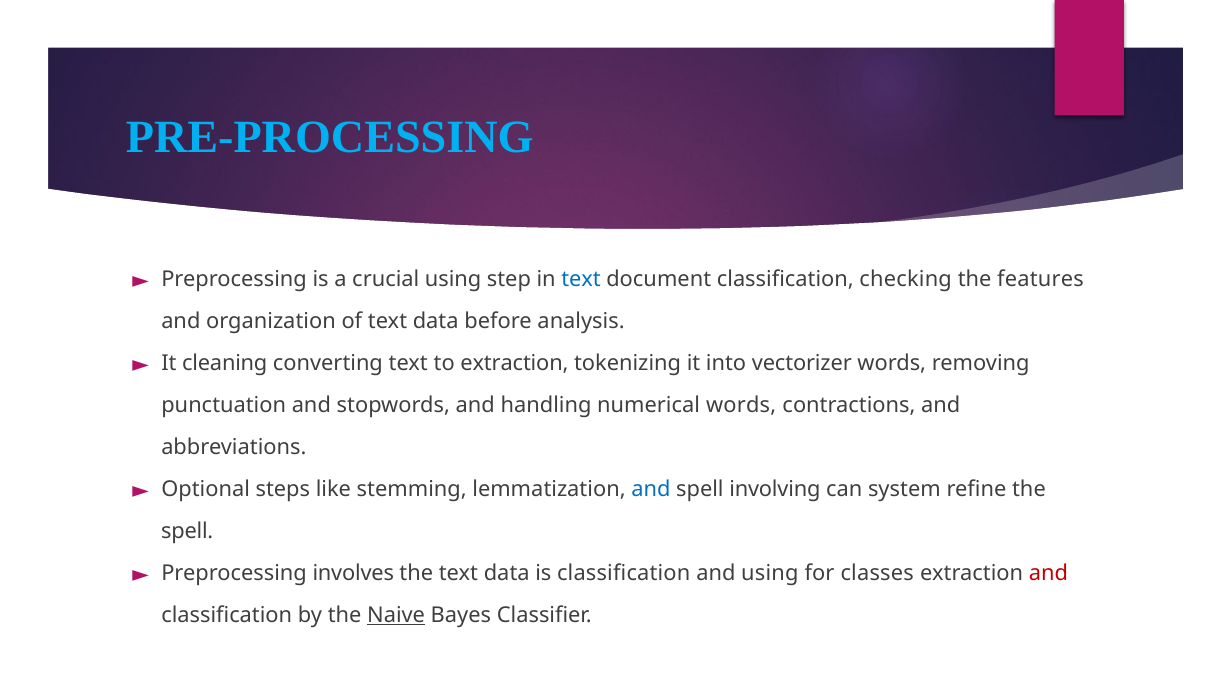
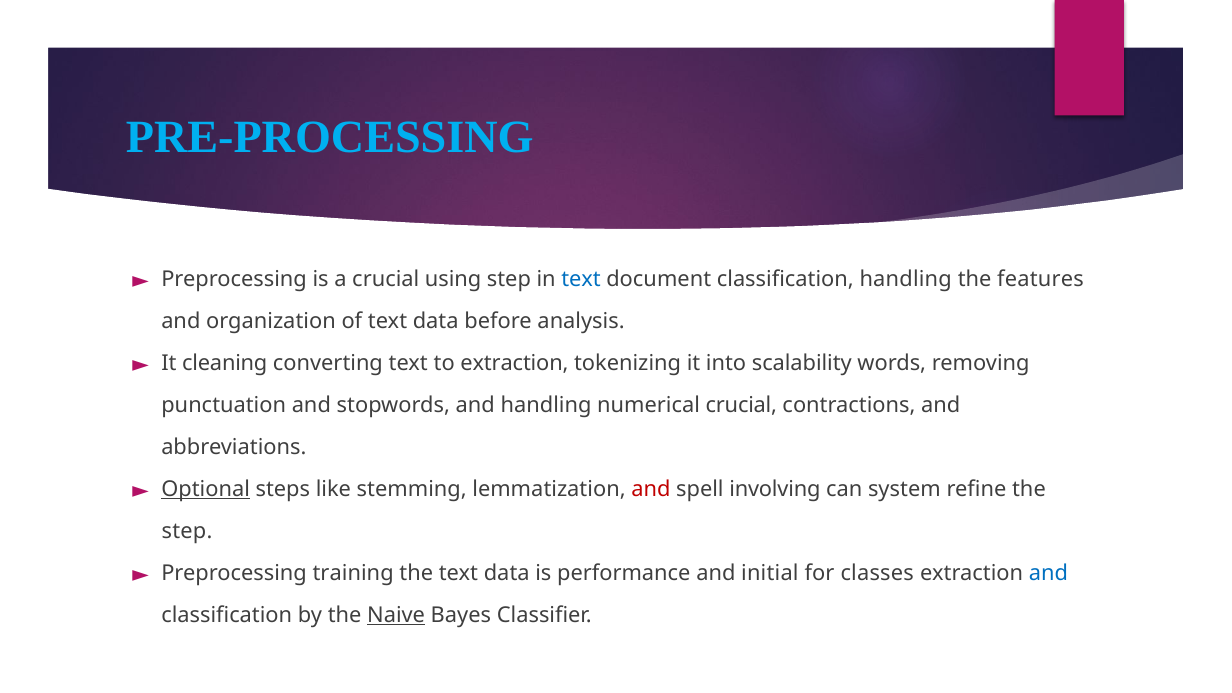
classification checking: checking -> handling
vectorizer: vectorizer -> scalability
numerical words: words -> crucial
Optional underline: none -> present
and at (651, 489) colour: blue -> red
spell at (187, 531): spell -> step
involves: involves -> training
is classification: classification -> performance
and using: using -> initial
and at (1048, 573) colour: red -> blue
